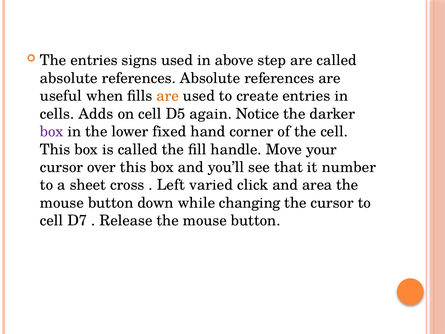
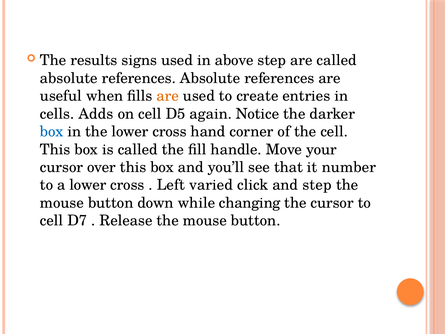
The entries: entries -> results
box at (52, 132) colour: purple -> blue
the lower fixed: fixed -> cross
a sheet: sheet -> lower
and area: area -> step
